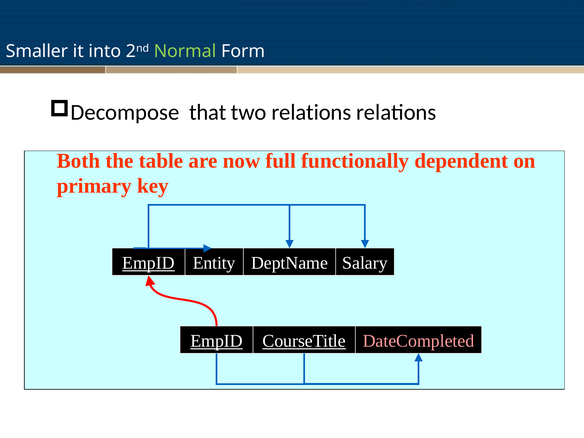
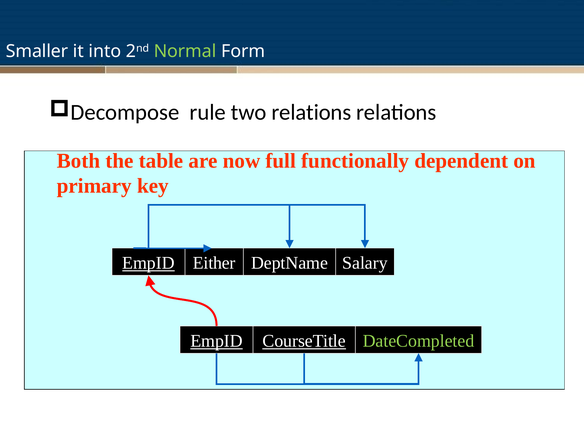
that: that -> rule
Entity: Entity -> Either
DateCompleted colour: pink -> light green
